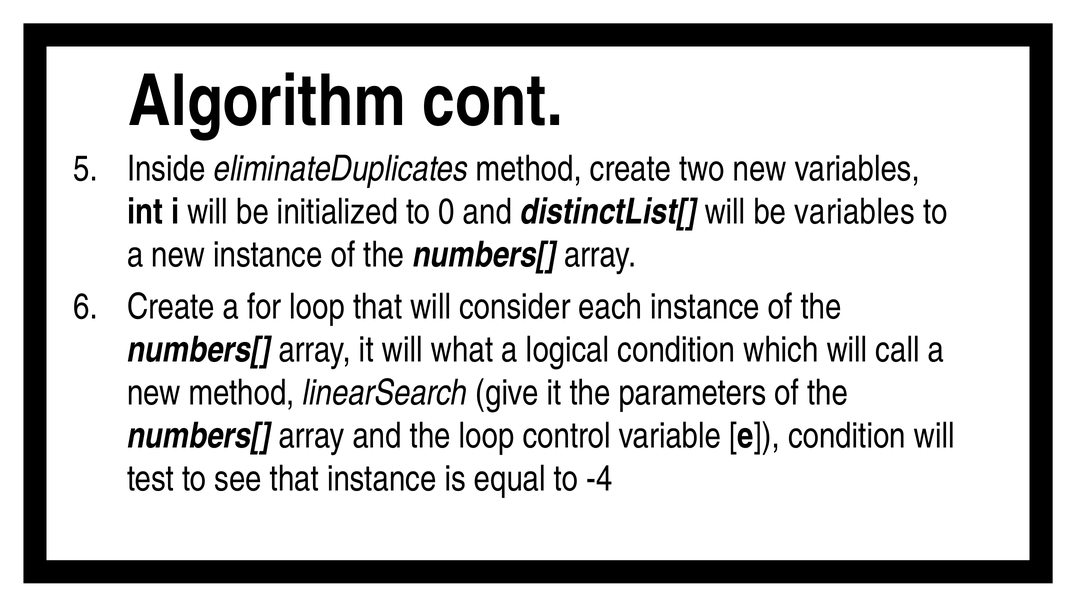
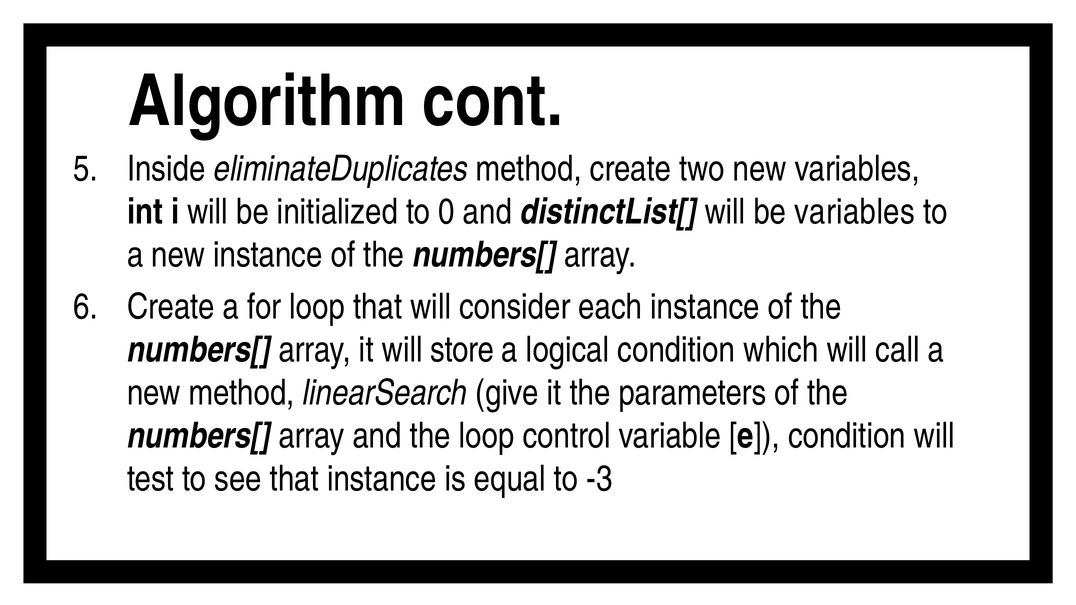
what: what -> store
-4: -4 -> -3
